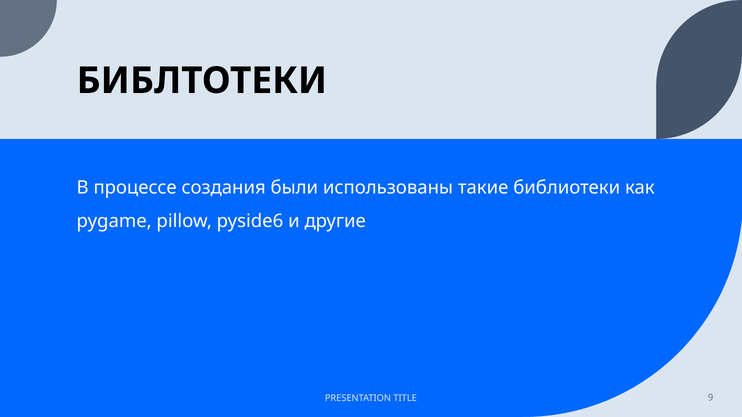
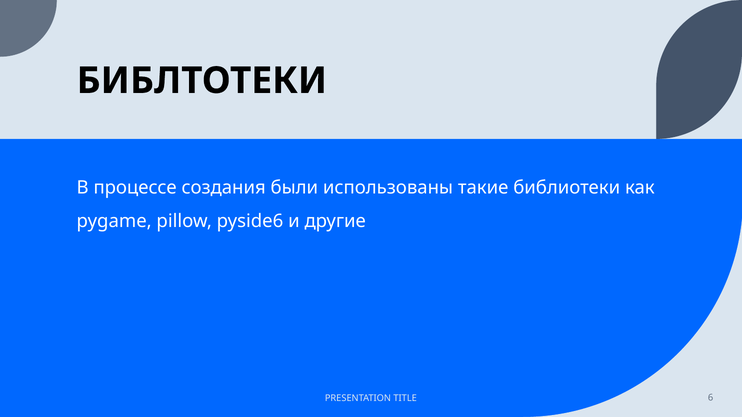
9: 9 -> 6
